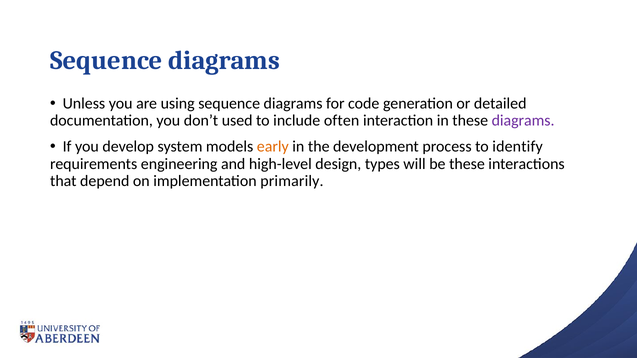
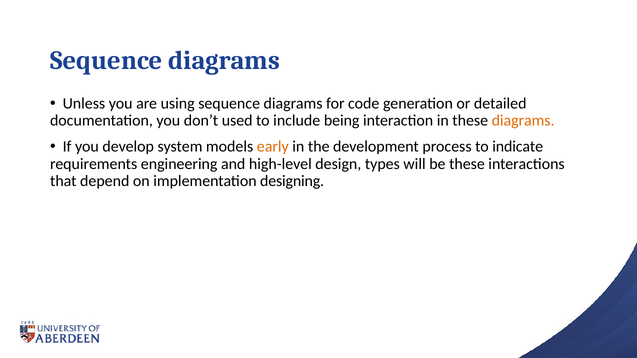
often: often -> being
diagrams at (523, 121) colour: purple -> orange
identify: identify -> indicate
primarily: primarily -> designing
